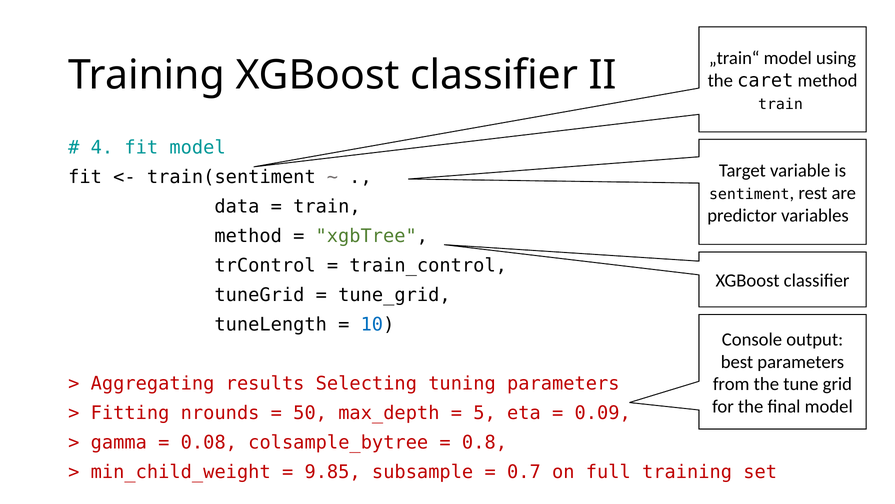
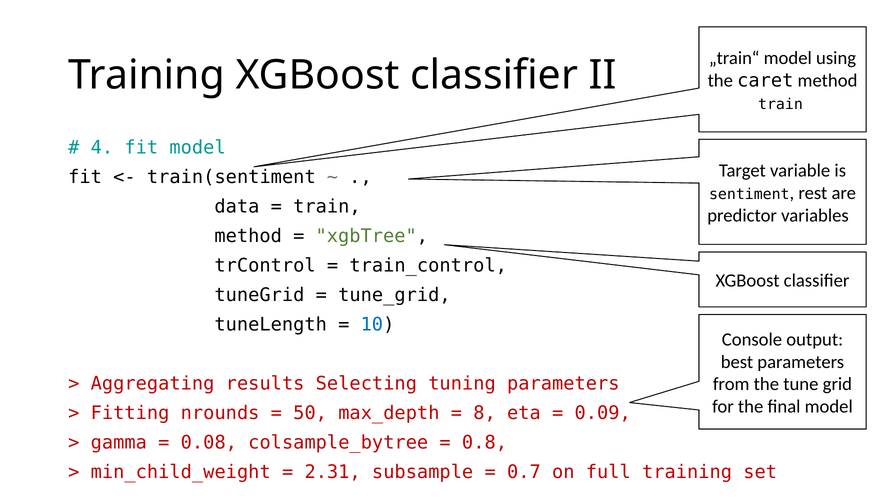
5: 5 -> 8
9.85: 9.85 -> 2.31
